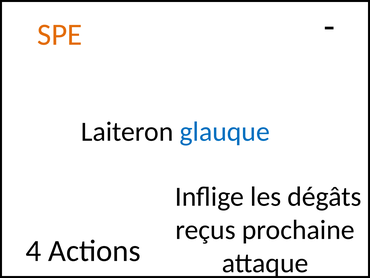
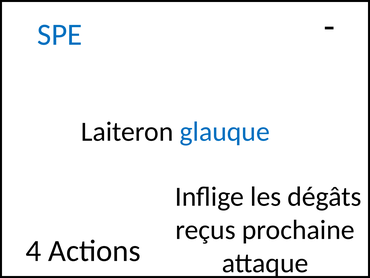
SPE colour: orange -> blue
